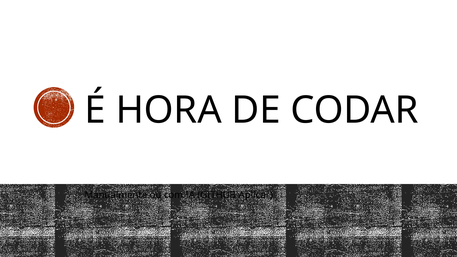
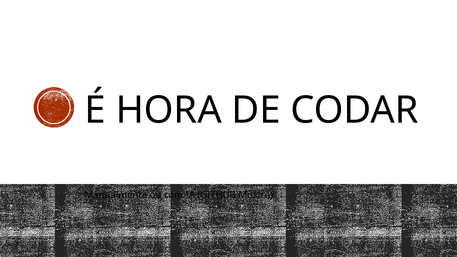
Aplicar: Aplicar -> Mostra
